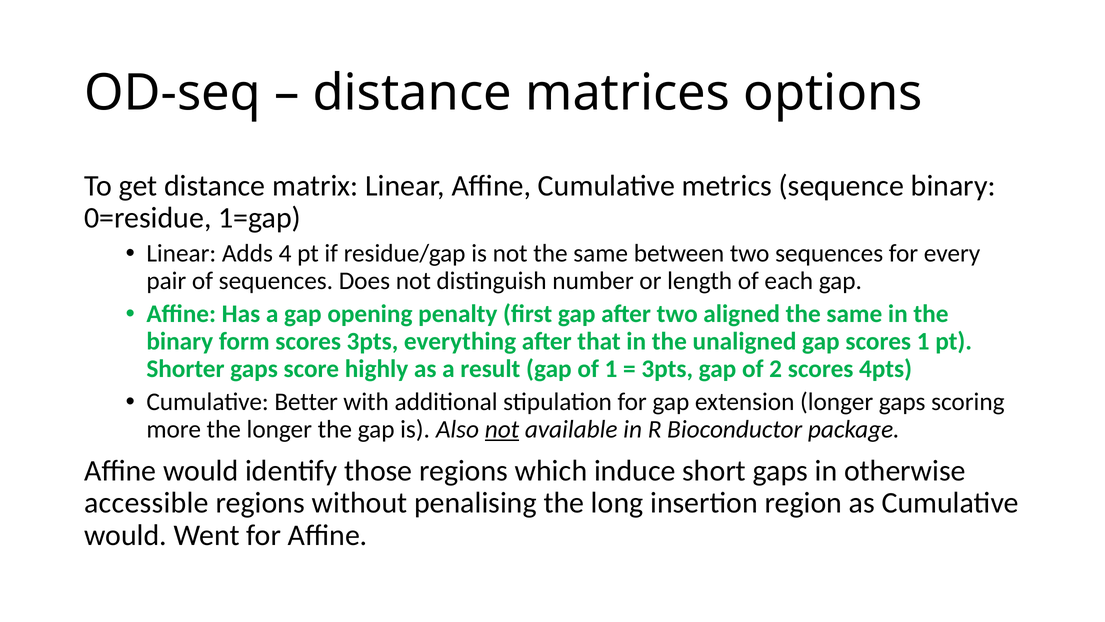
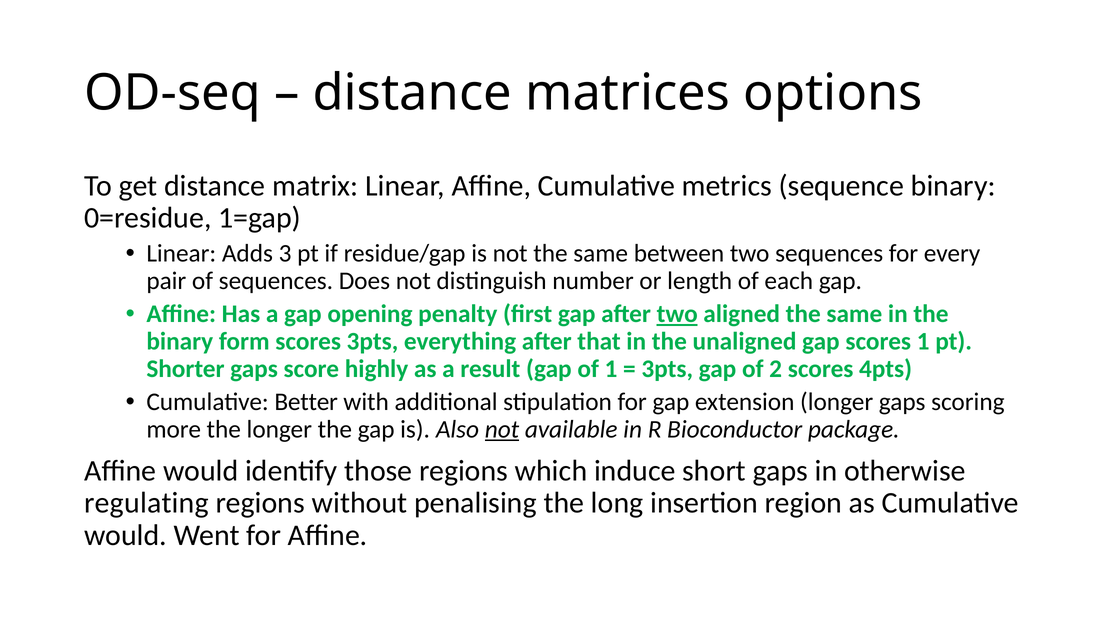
4: 4 -> 3
two at (677, 314) underline: none -> present
accessible: accessible -> regulating
